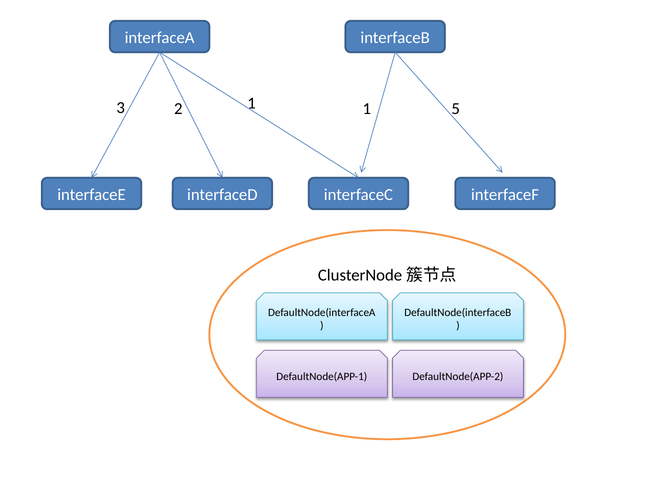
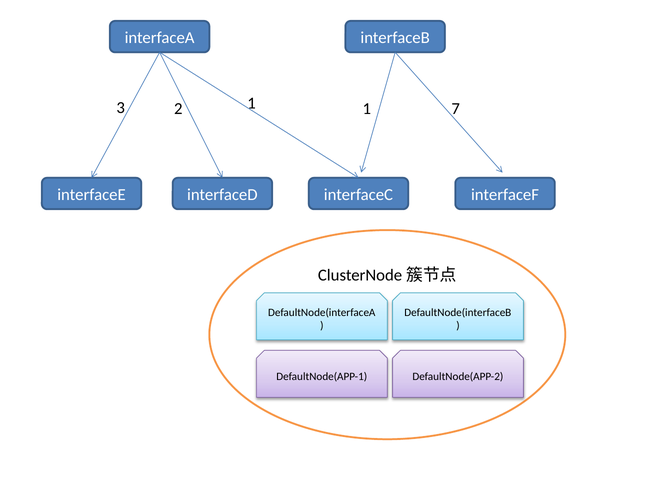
5: 5 -> 7
